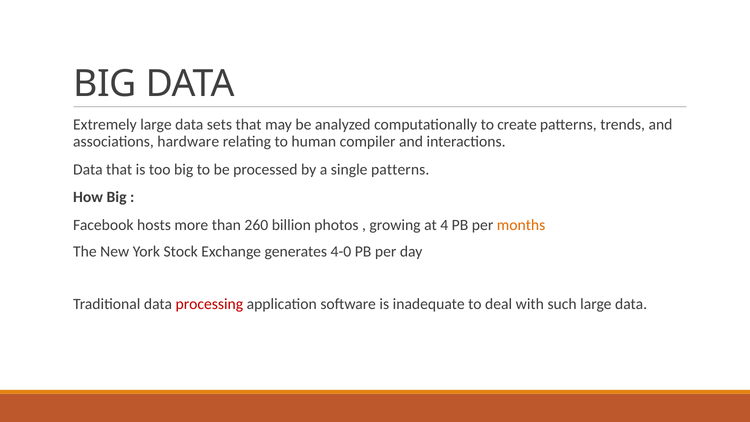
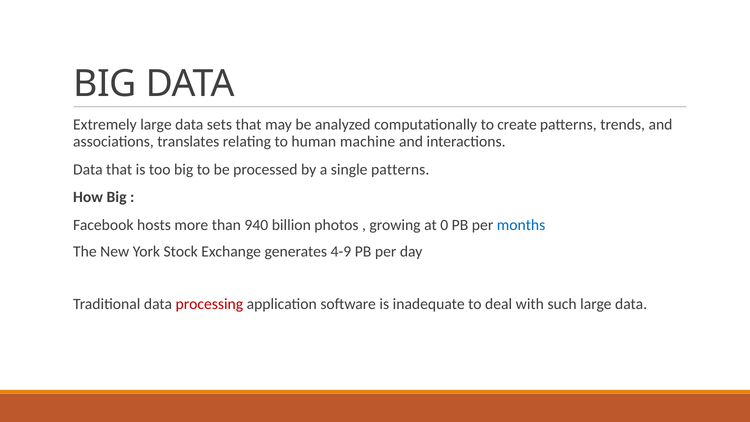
hardware: hardware -> translates
compiler: compiler -> machine
260: 260 -> 940
4: 4 -> 0
months colour: orange -> blue
4-0: 4-0 -> 4-9
